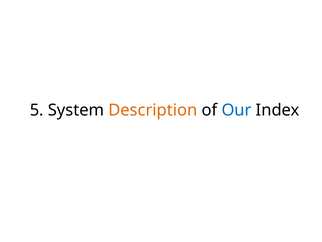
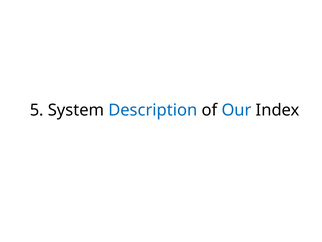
Description colour: orange -> blue
